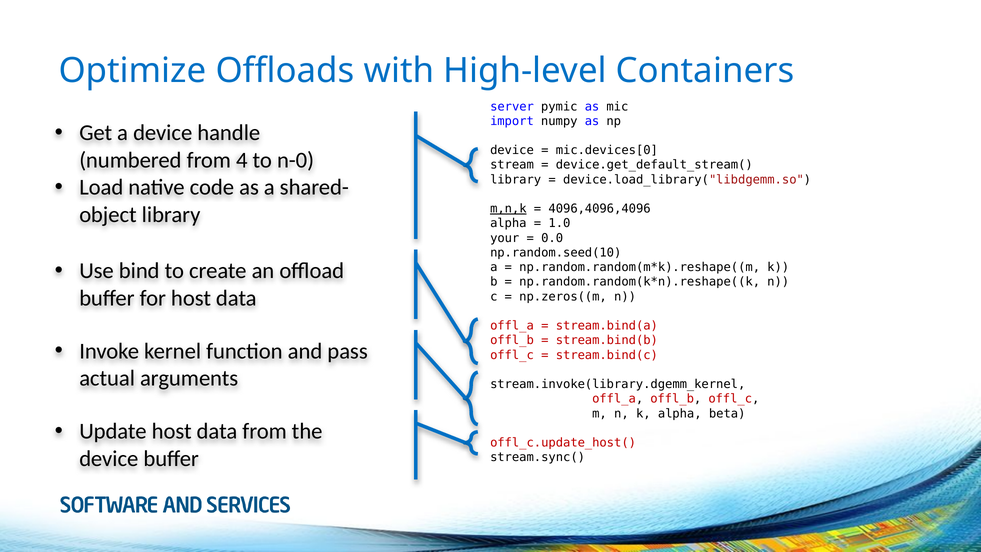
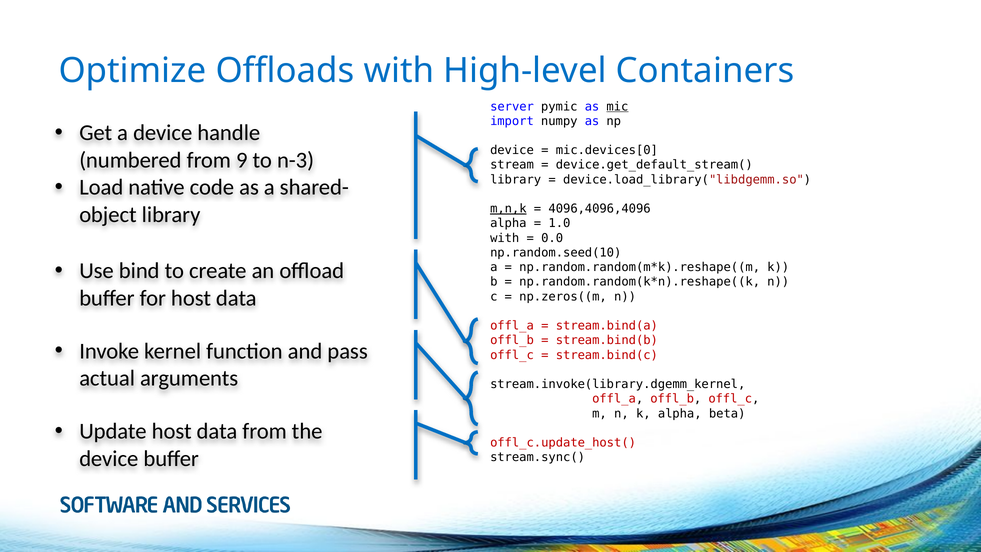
mic underline: none -> present
from 4: 4 -> 9
n-0: n-0 -> n-3
your at (505, 238): your -> with
